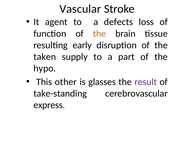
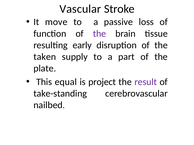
agent: agent -> move
defects: defects -> passive
the at (99, 34) colour: orange -> purple
hypo: hypo -> plate
other: other -> equal
glasses: glasses -> project
express: express -> nailbed
